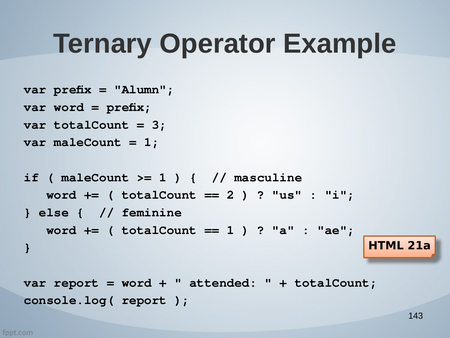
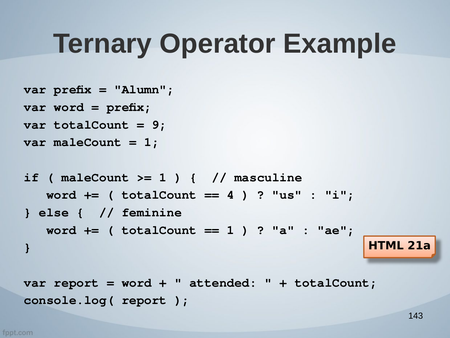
3: 3 -> 9
2: 2 -> 4
